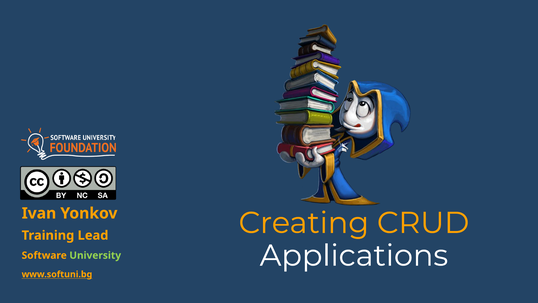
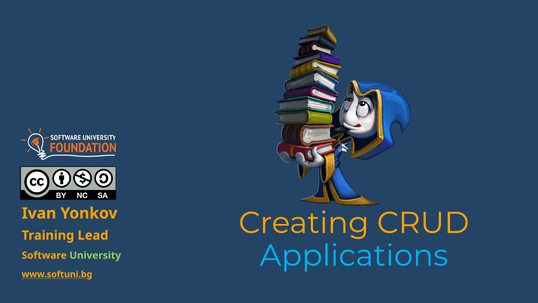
Applications colour: white -> light blue
